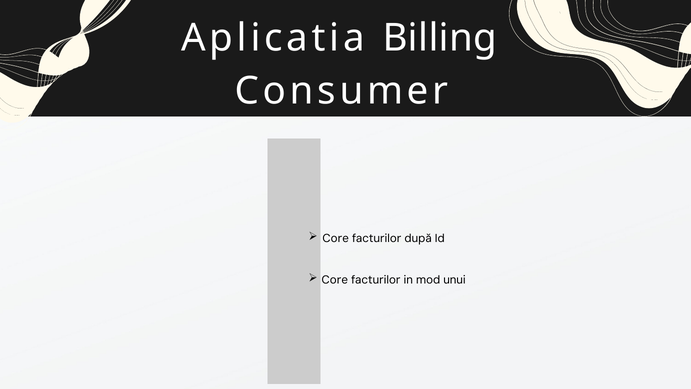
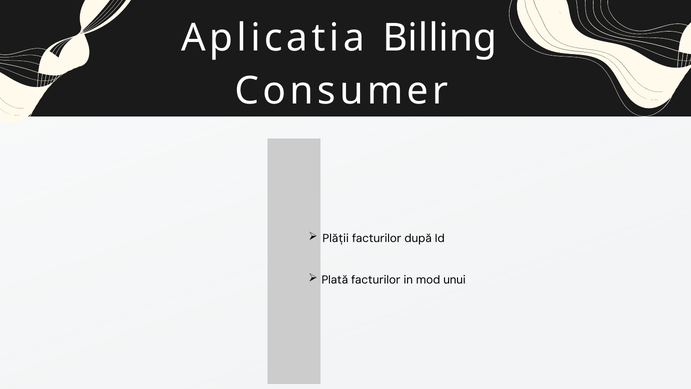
Core at (336, 238): Core -> Plății
Core at (335, 280): Core -> Plată
